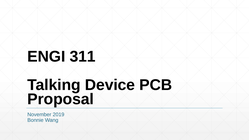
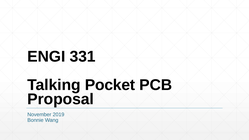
311: 311 -> 331
Device: Device -> Pocket
